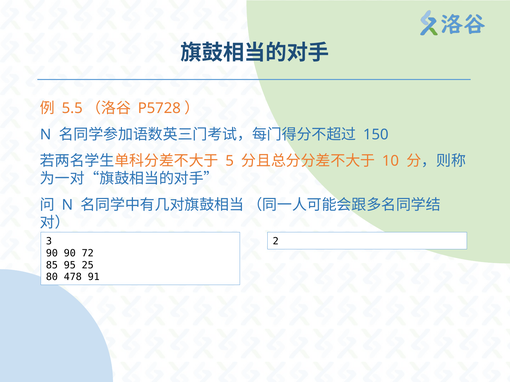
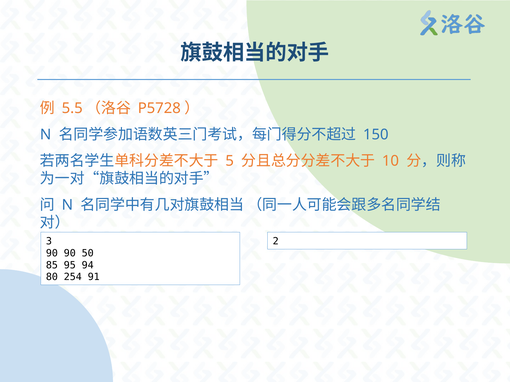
72: 72 -> 50
25: 25 -> 94
478: 478 -> 254
